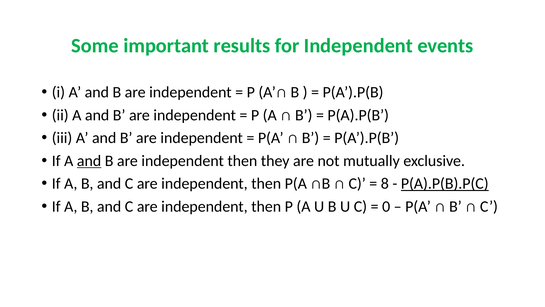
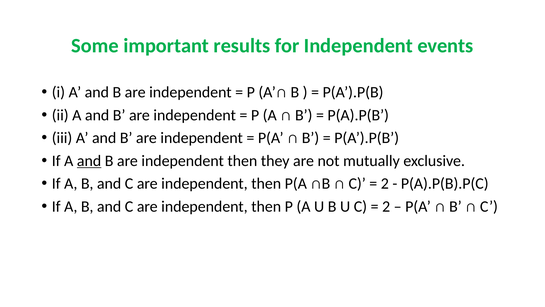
8 at (385, 183): 8 -> 2
P(A).P(B).P(C underline: present -> none
0 at (386, 206): 0 -> 2
